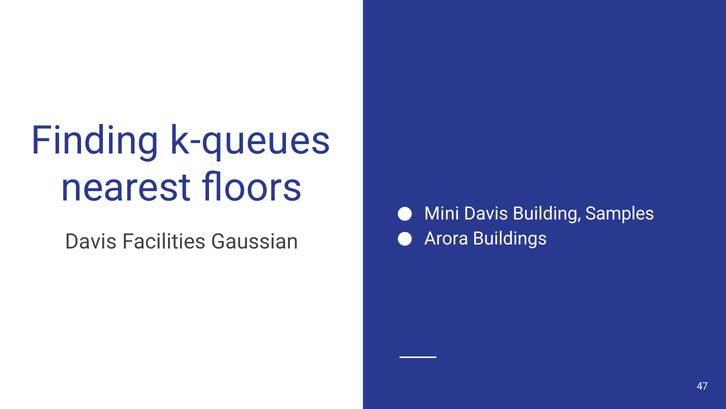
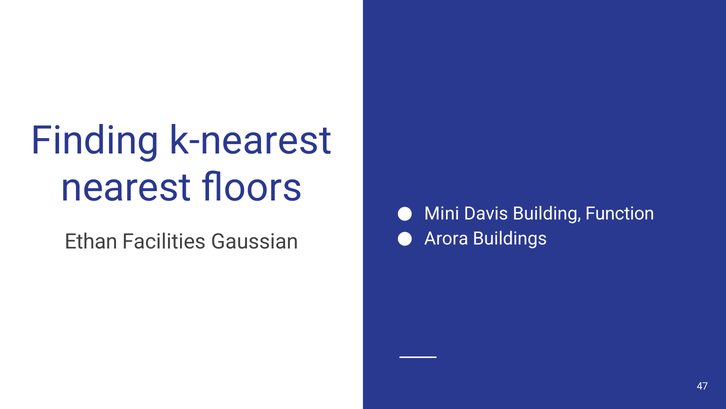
k-queues: k-queues -> k-nearest
Samples: Samples -> Function
Davis at (91, 241): Davis -> Ethan
